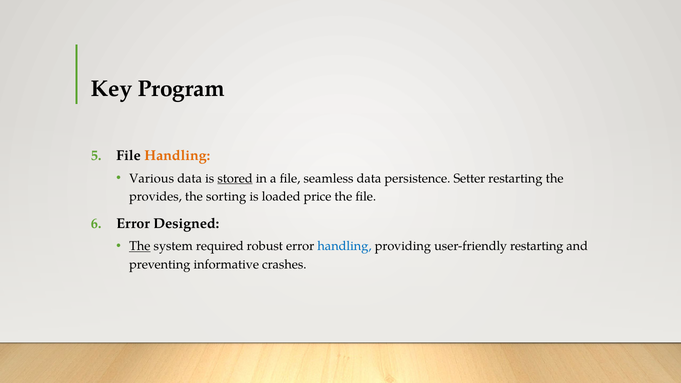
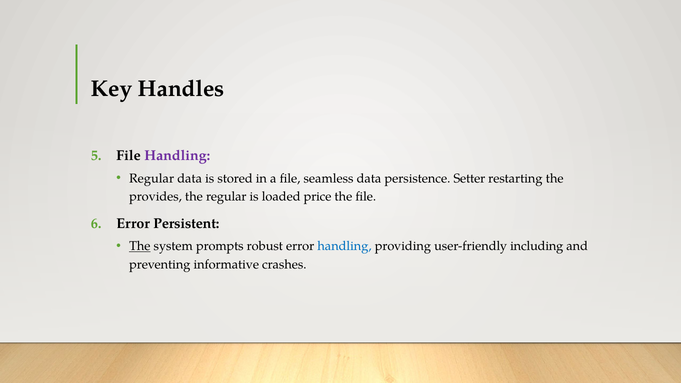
Program: Program -> Handles
Handling at (177, 156) colour: orange -> purple
Various at (152, 178): Various -> Regular
stored underline: present -> none
the sorting: sorting -> regular
Designed: Designed -> Persistent
required: required -> prompts
user-friendly restarting: restarting -> including
